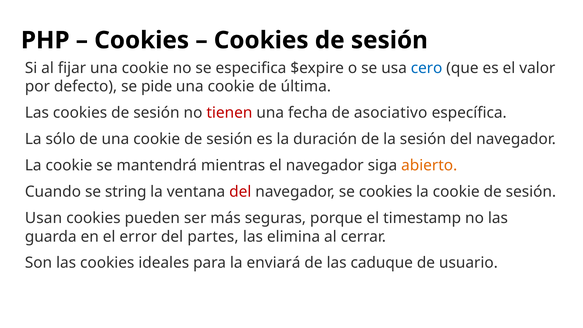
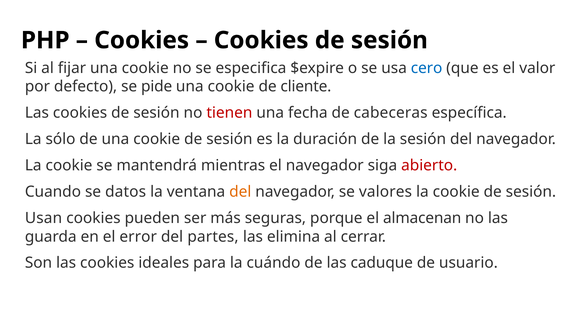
última: última -> cliente
asociativo: asociativo -> cabeceras
abierto colour: orange -> red
string: string -> datos
del at (240, 192) colour: red -> orange
se cookies: cookies -> valores
timestamp: timestamp -> almacenan
enviará: enviará -> cuándo
